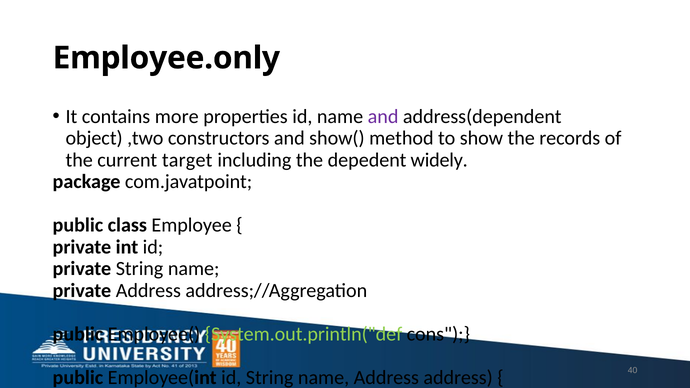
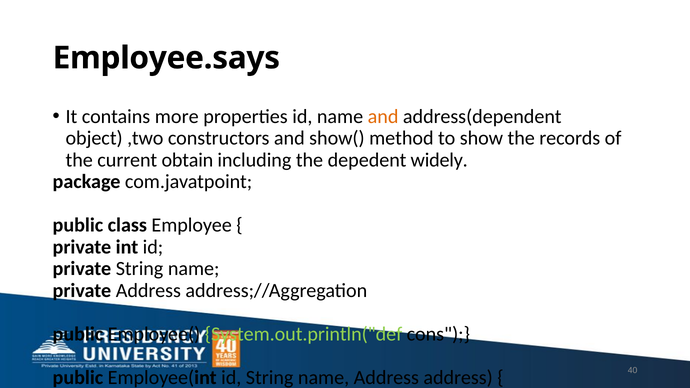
Employee.only: Employee.only -> Employee.says
and at (383, 117) colour: purple -> orange
target: target -> obtain
